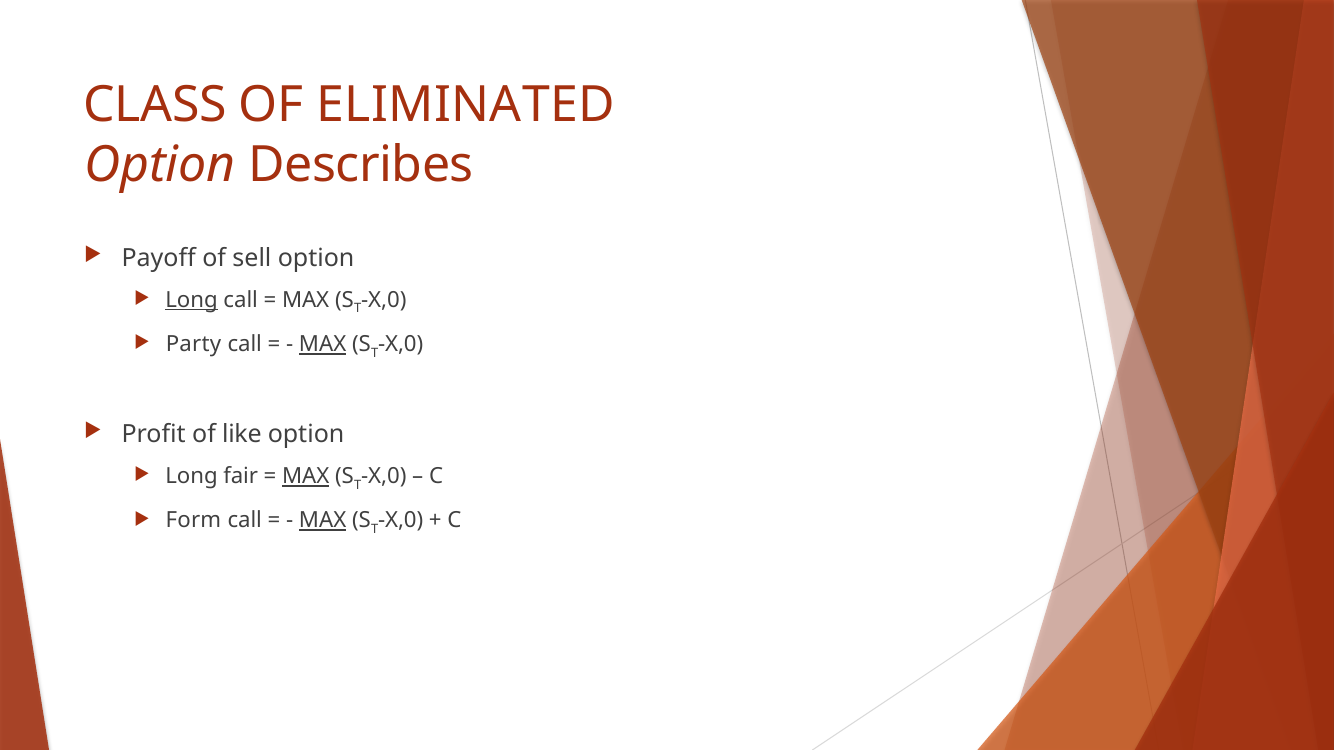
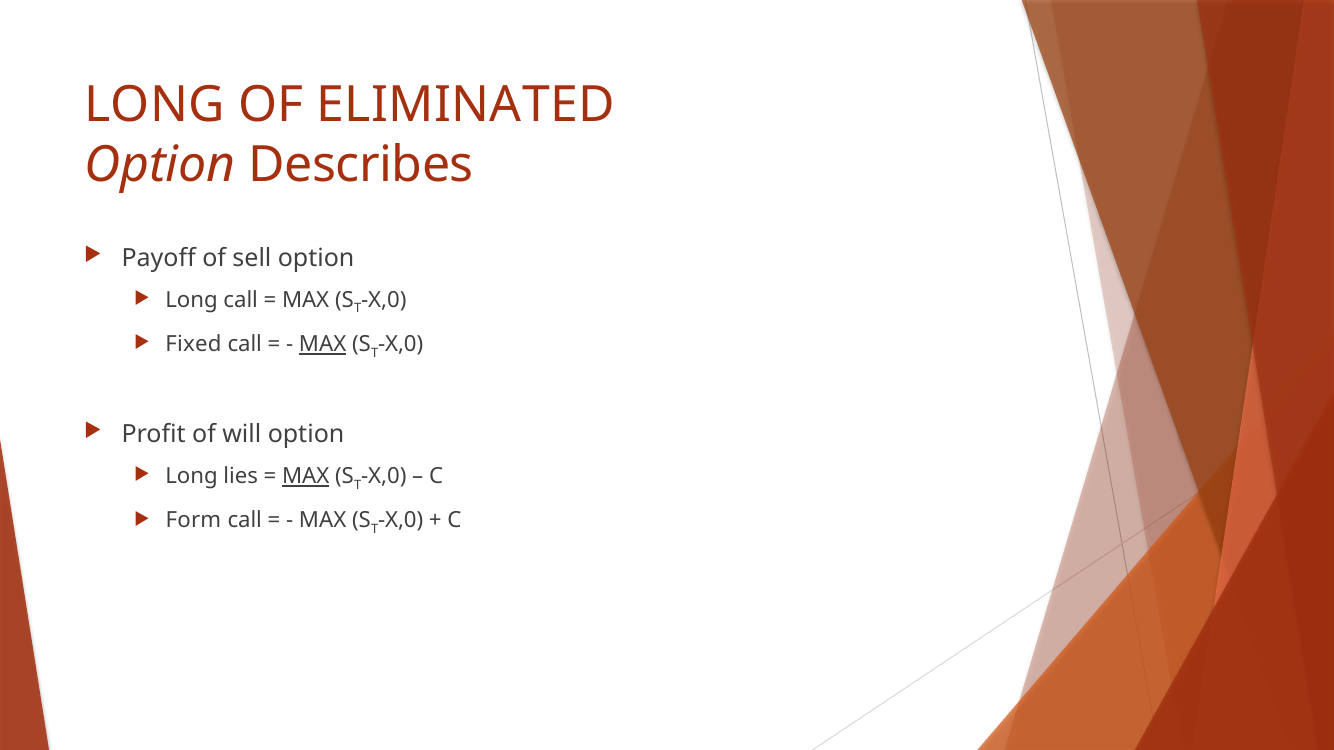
CLASS at (155, 105): CLASS -> LONG
Long at (192, 300) underline: present -> none
Party: Party -> Fixed
like: like -> will
fair: fair -> lies
MAX at (323, 521) underline: present -> none
